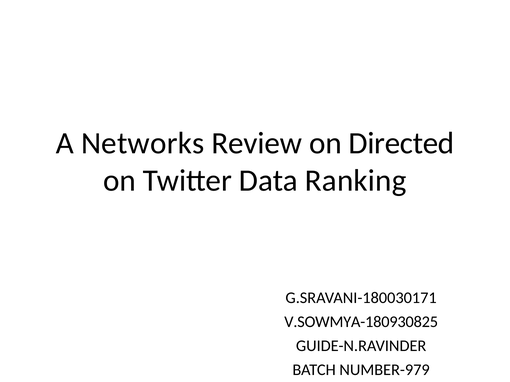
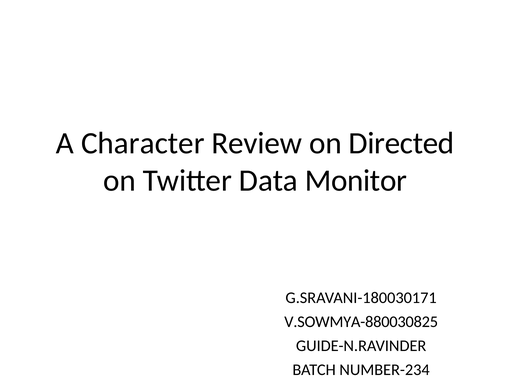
Networks: Networks -> Character
Ranking: Ranking -> Monitor
V.SOWMYA-180930825: V.SOWMYA-180930825 -> V.SOWMYA-880030825
NUMBER-979: NUMBER-979 -> NUMBER-234
